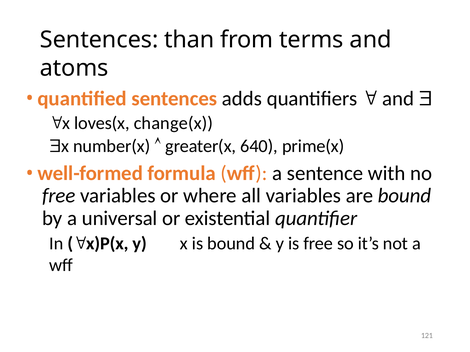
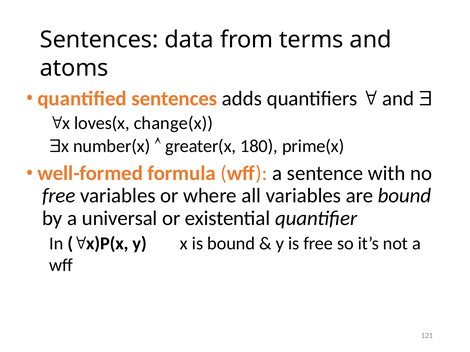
than: than -> data
640: 640 -> 180
